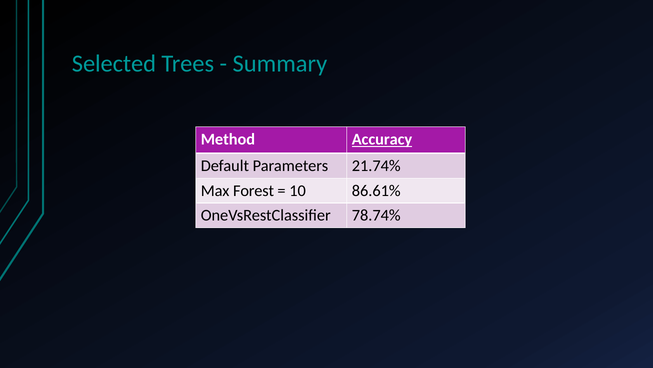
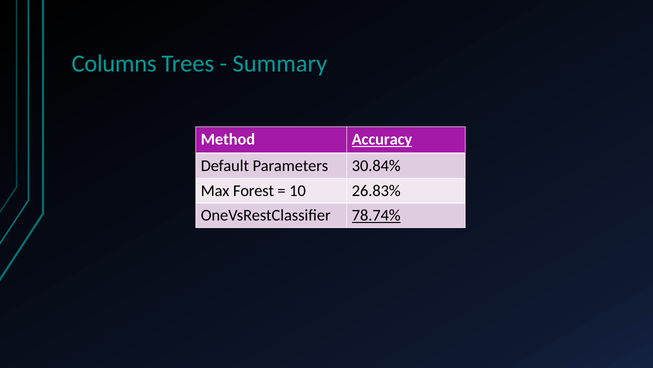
Selected: Selected -> Columns
21.74%: 21.74% -> 30.84%
86.61%: 86.61% -> 26.83%
78.74% underline: none -> present
